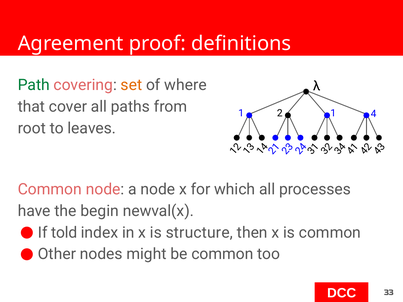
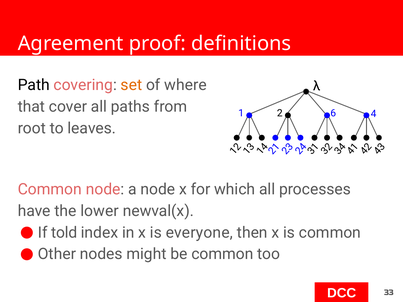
Path colour: green -> black
1 at (333, 113): 1 -> 6
begin: begin -> lower
structure: structure -> everyone
